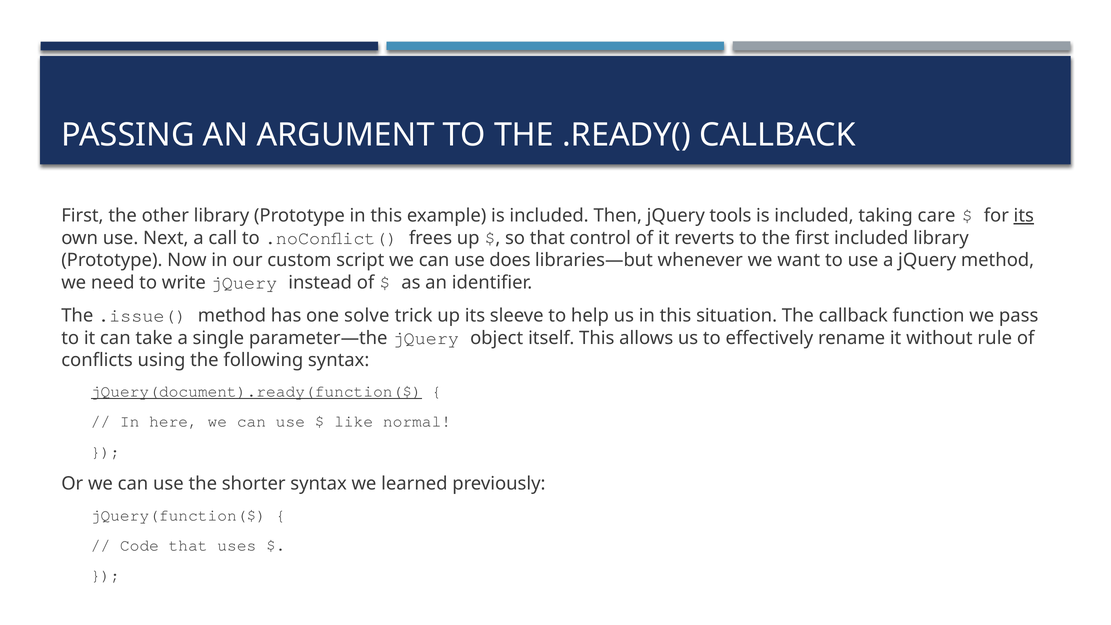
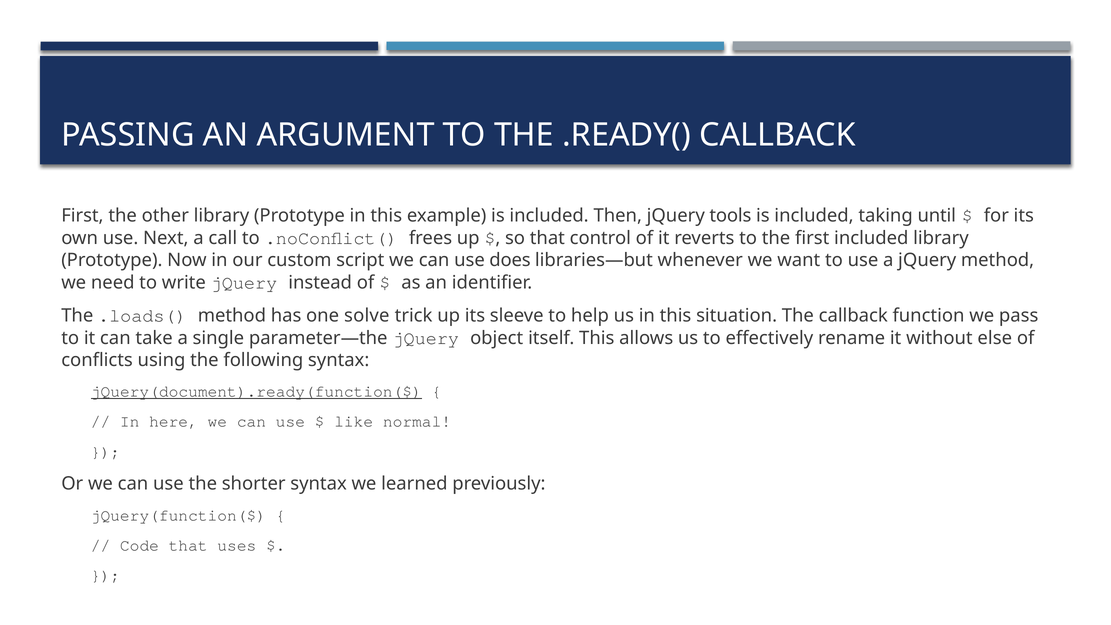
care: care -> until
its at (1024, 216) underline: present -> none
.issue(: .issue( -> .loads(
rule: rule -> else
